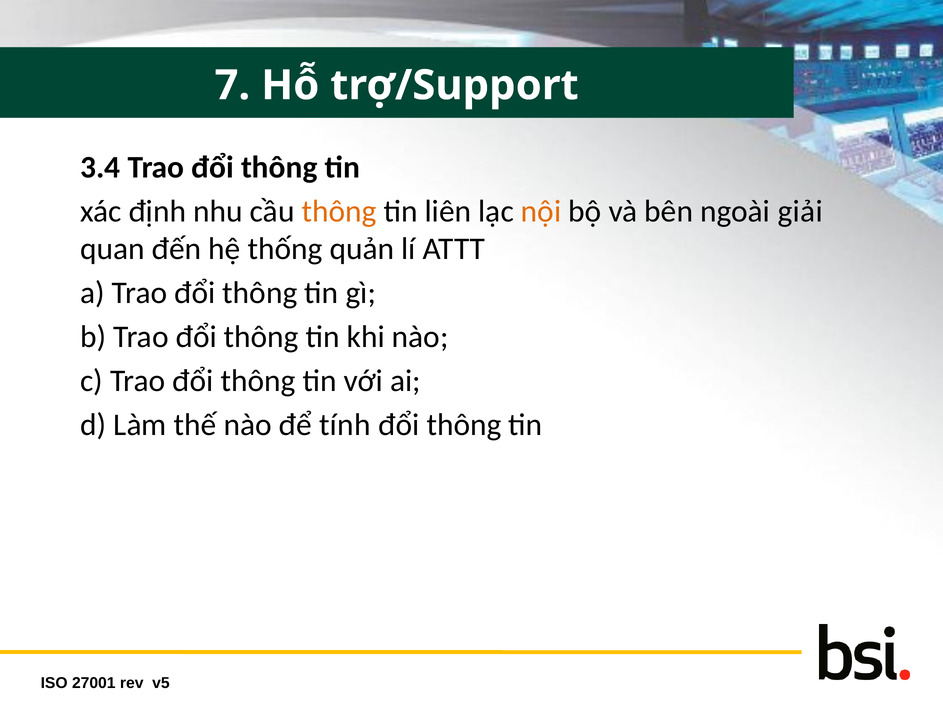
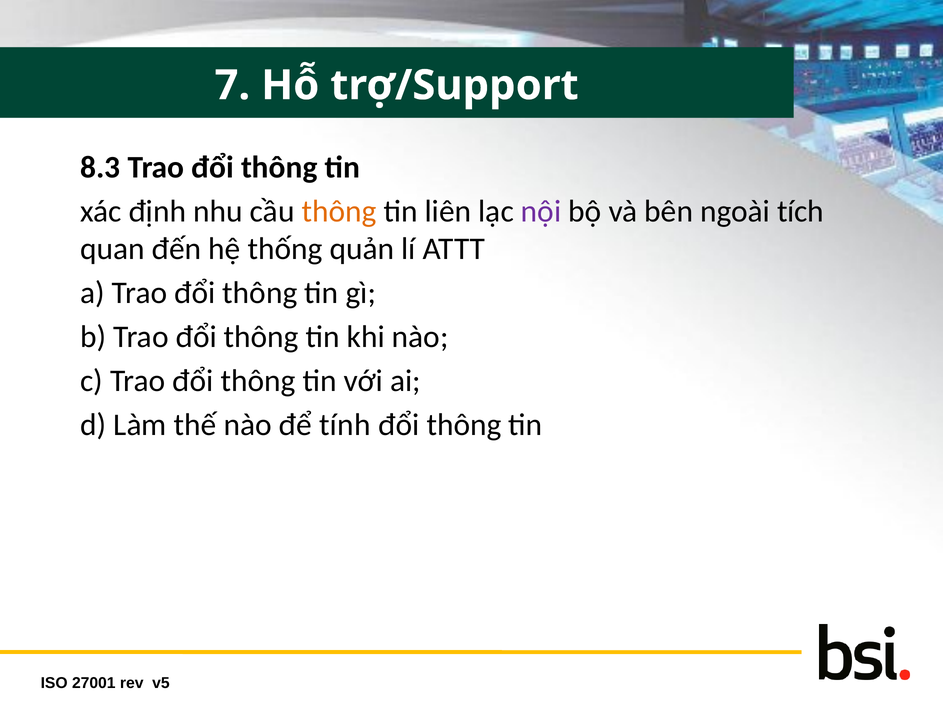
3.4: 3.4 -> 8.3
nội colour: orange -> purple
giải: giải -> tích
